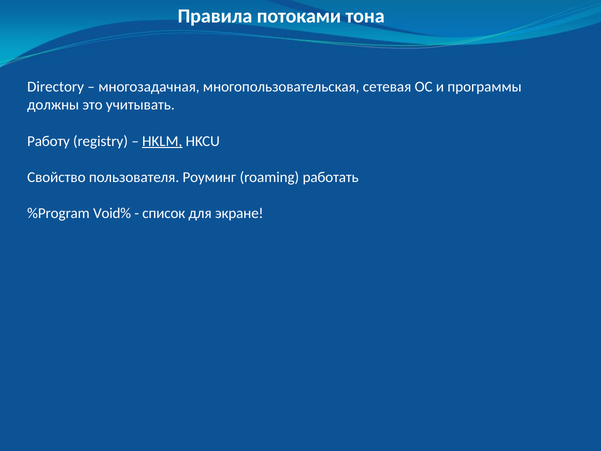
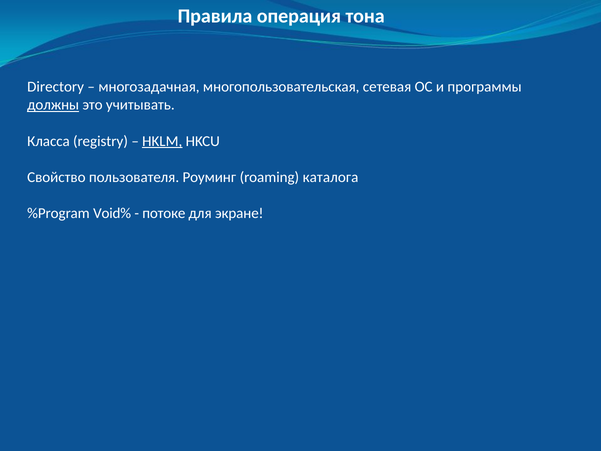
потоками: потоками -> операция
должны underline: none -> present
Работу: Работу -> Класса
работать: работать -> каталога
список: список -> потоке
